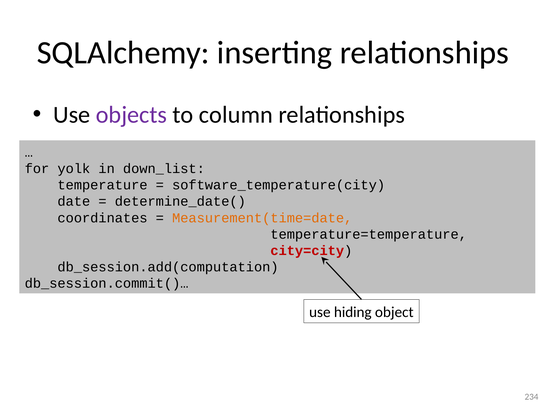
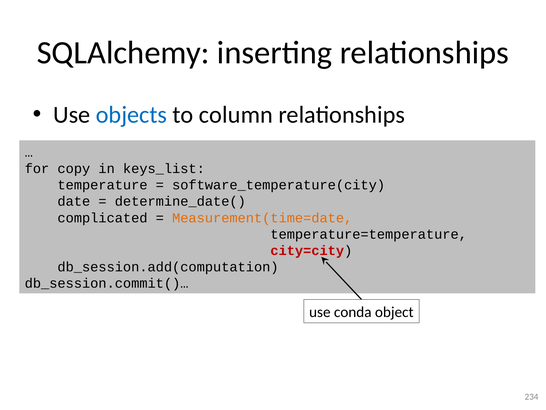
objects colour: purple -> blue
yolk: yolk -> copy
down_list: down_list -> keys_list
coordinates: coordinates -> complicated
hiding: hiding -> conda
